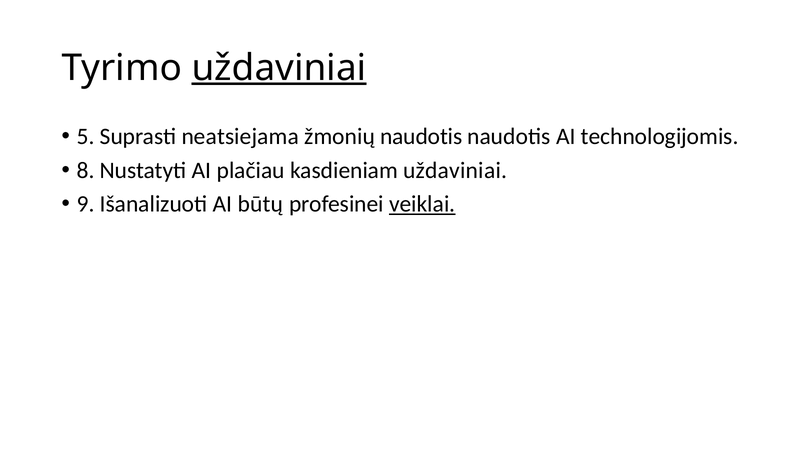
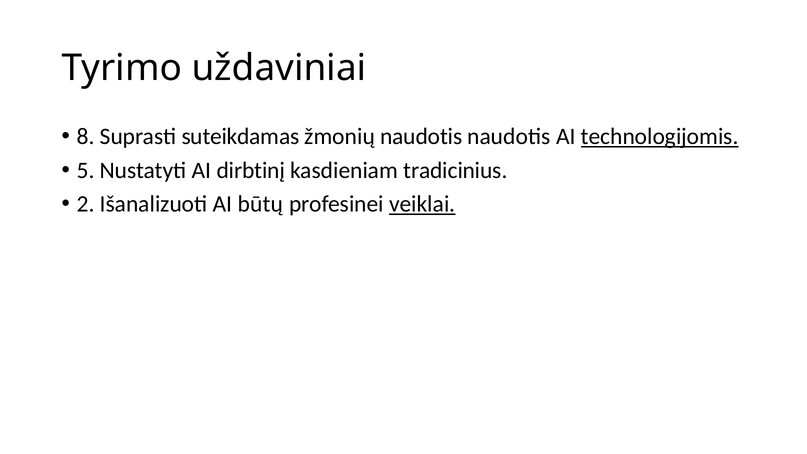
uždaviniai at (279, 68) underline: present -> none
5: 5 -> 8
neatsiejama: neatsiejama -> suteikdamas
technologijomis underline: none -> present
8: 8 -> 5
plačiau: plačiau -> dirbtinį
kasdieniam uždaviniai: uždaviniai -> tradicinius
9: 9 -> 2
